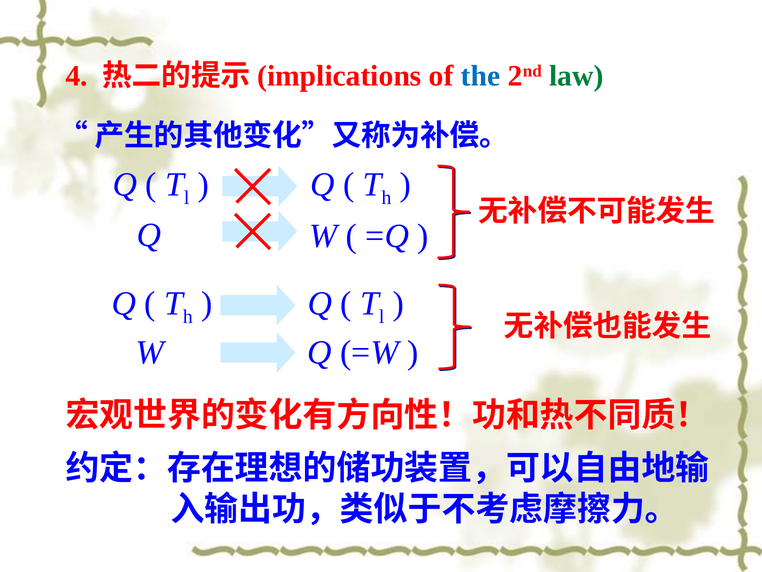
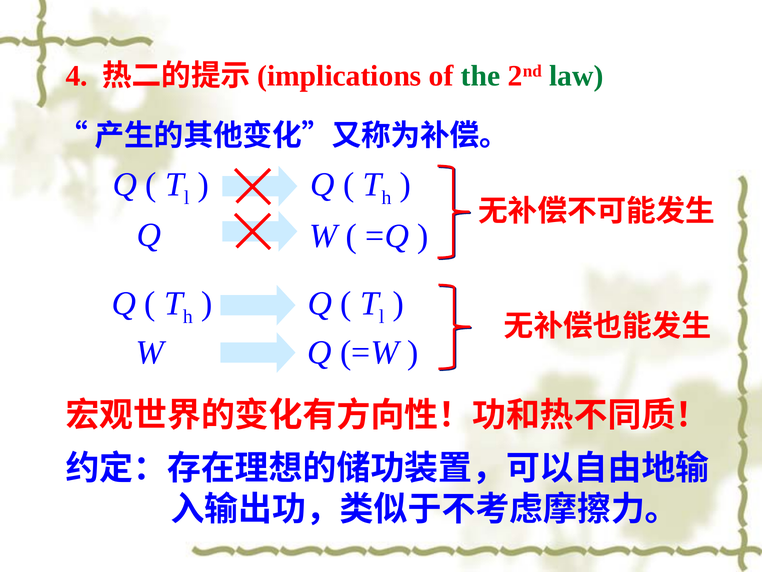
the colour: blue -> green
